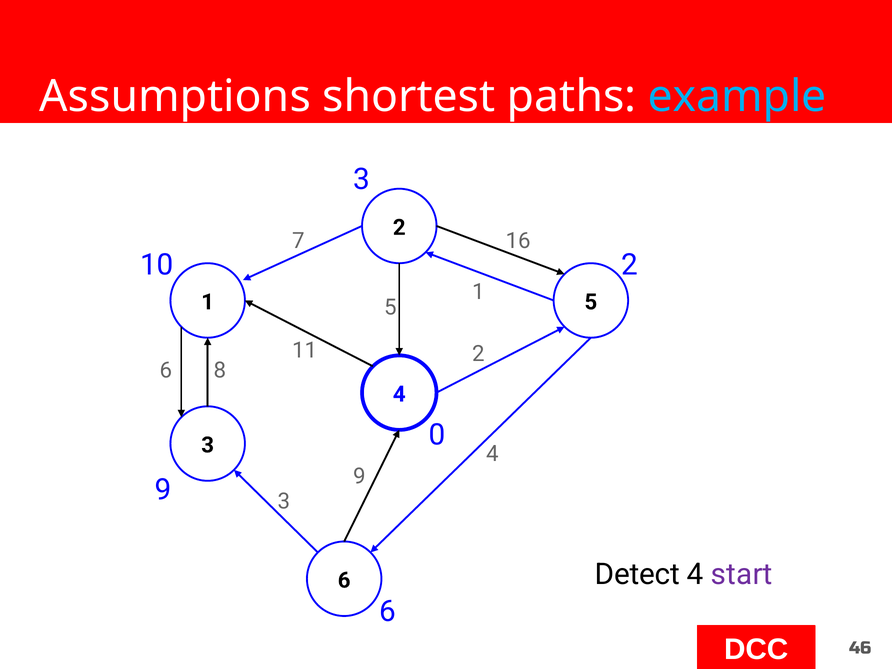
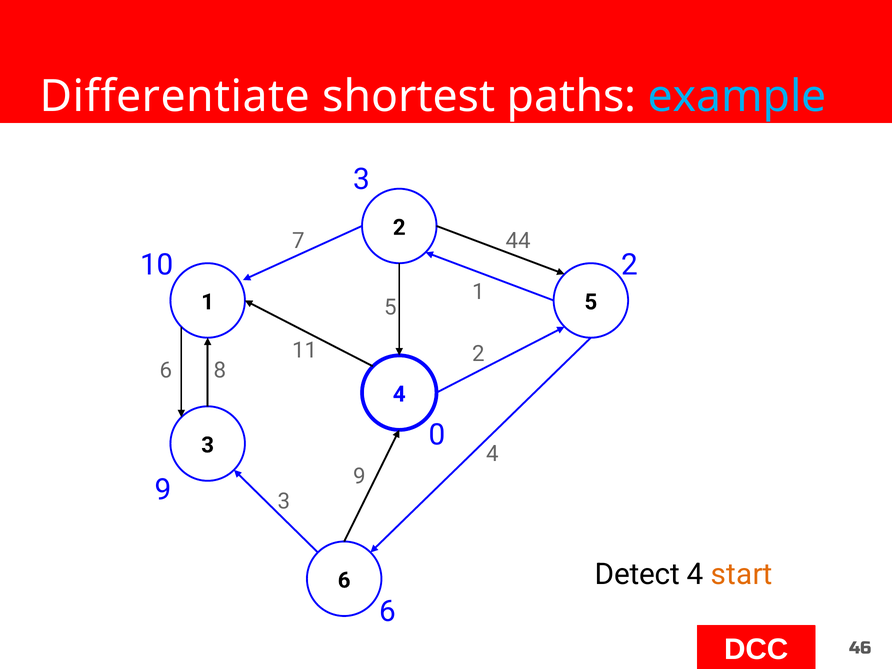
Assumptions: Assumptions -> Differentiate
16: 16 -> 44
start colour: purple -> orange
